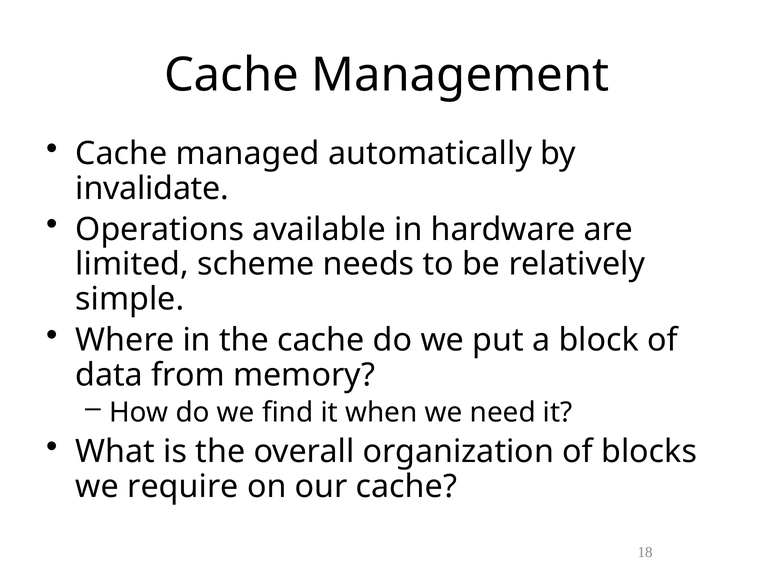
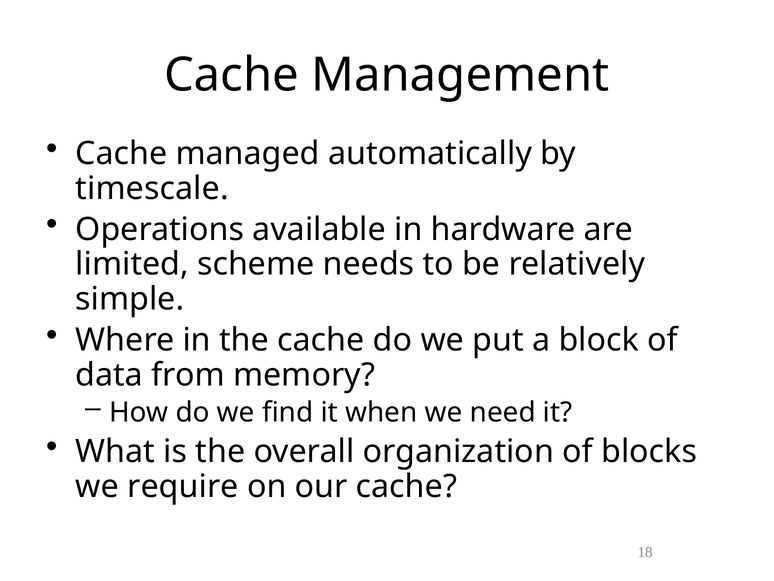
invalidate: invalidate -> timescale
